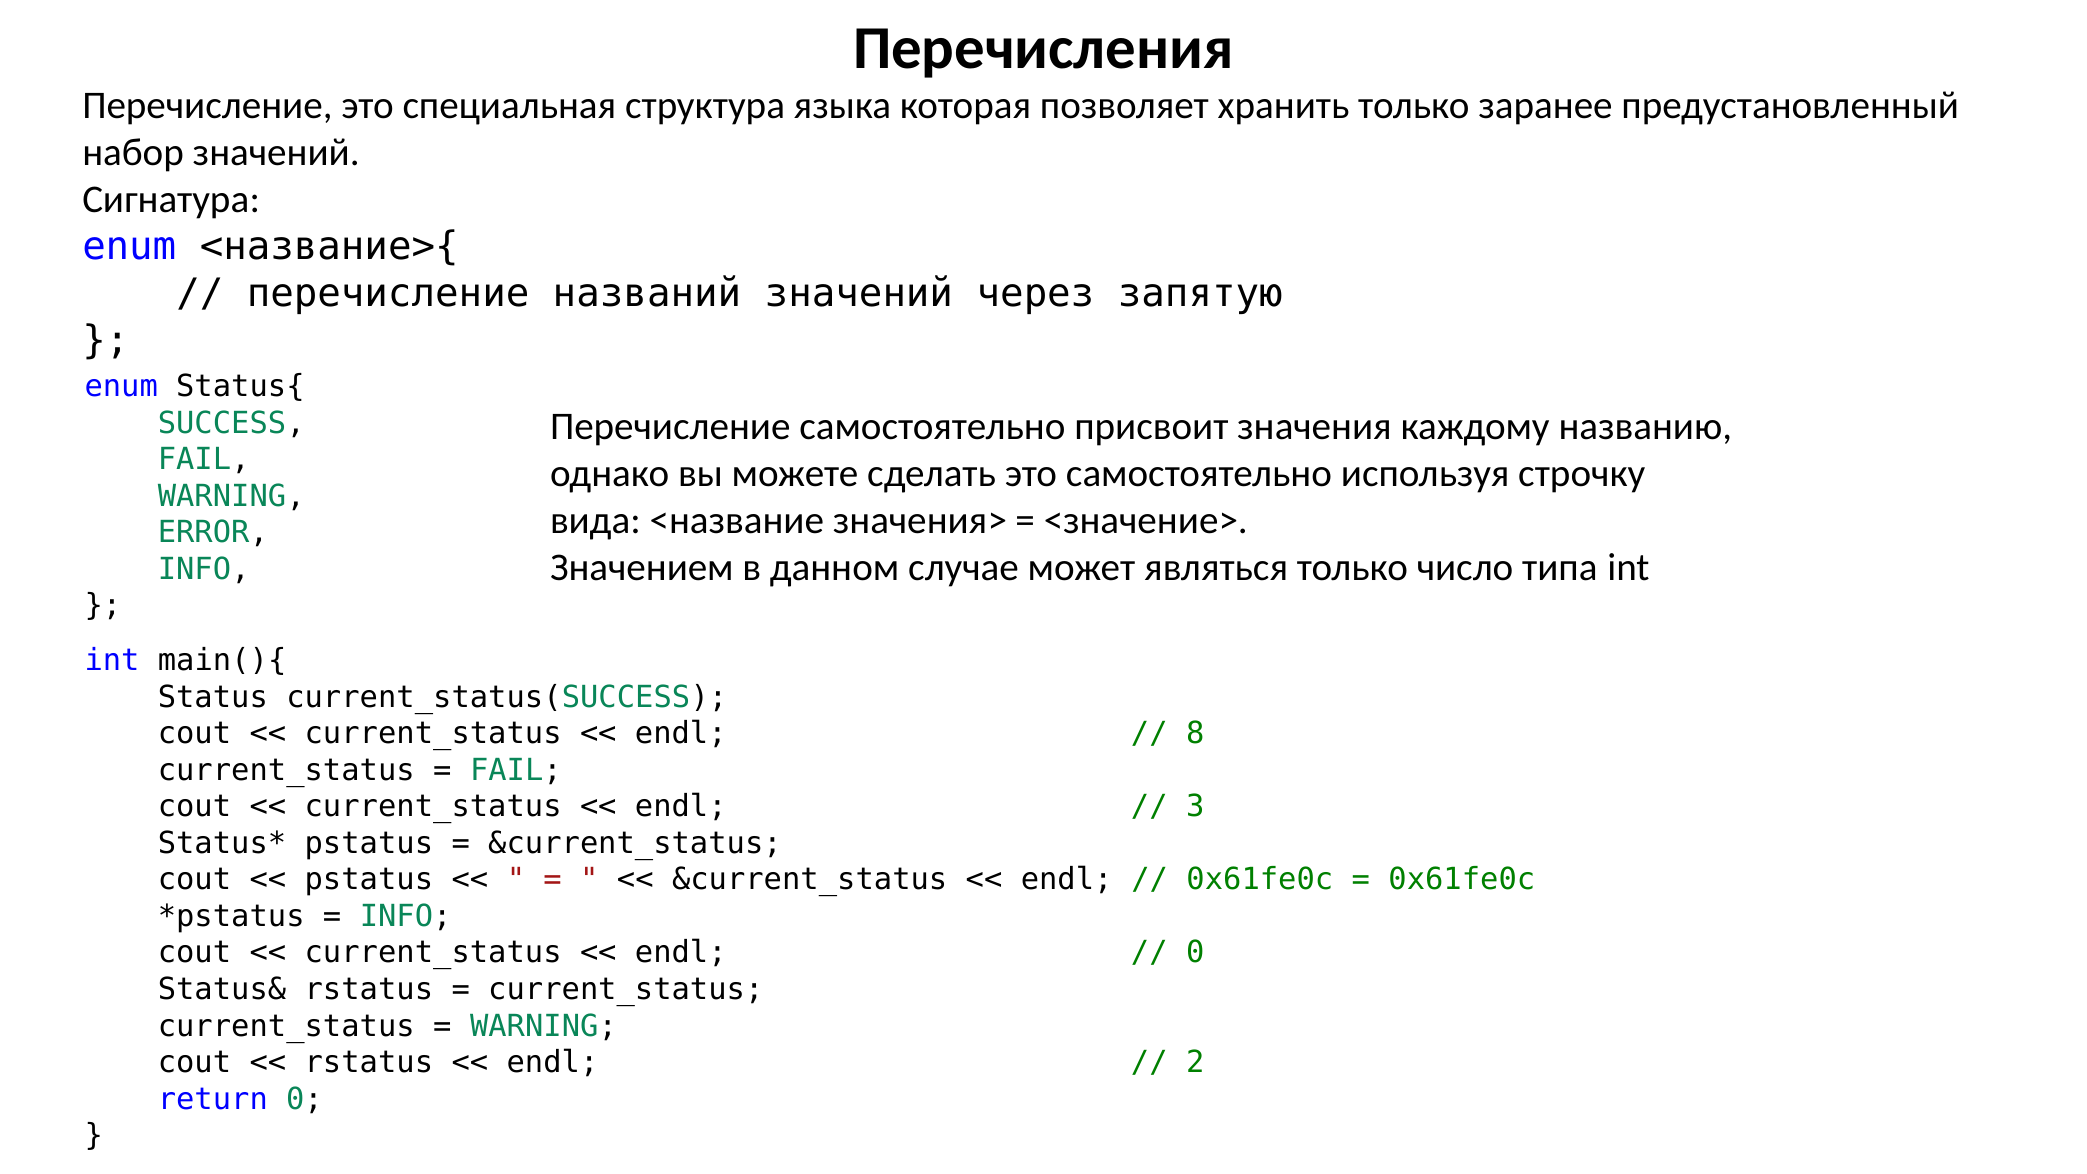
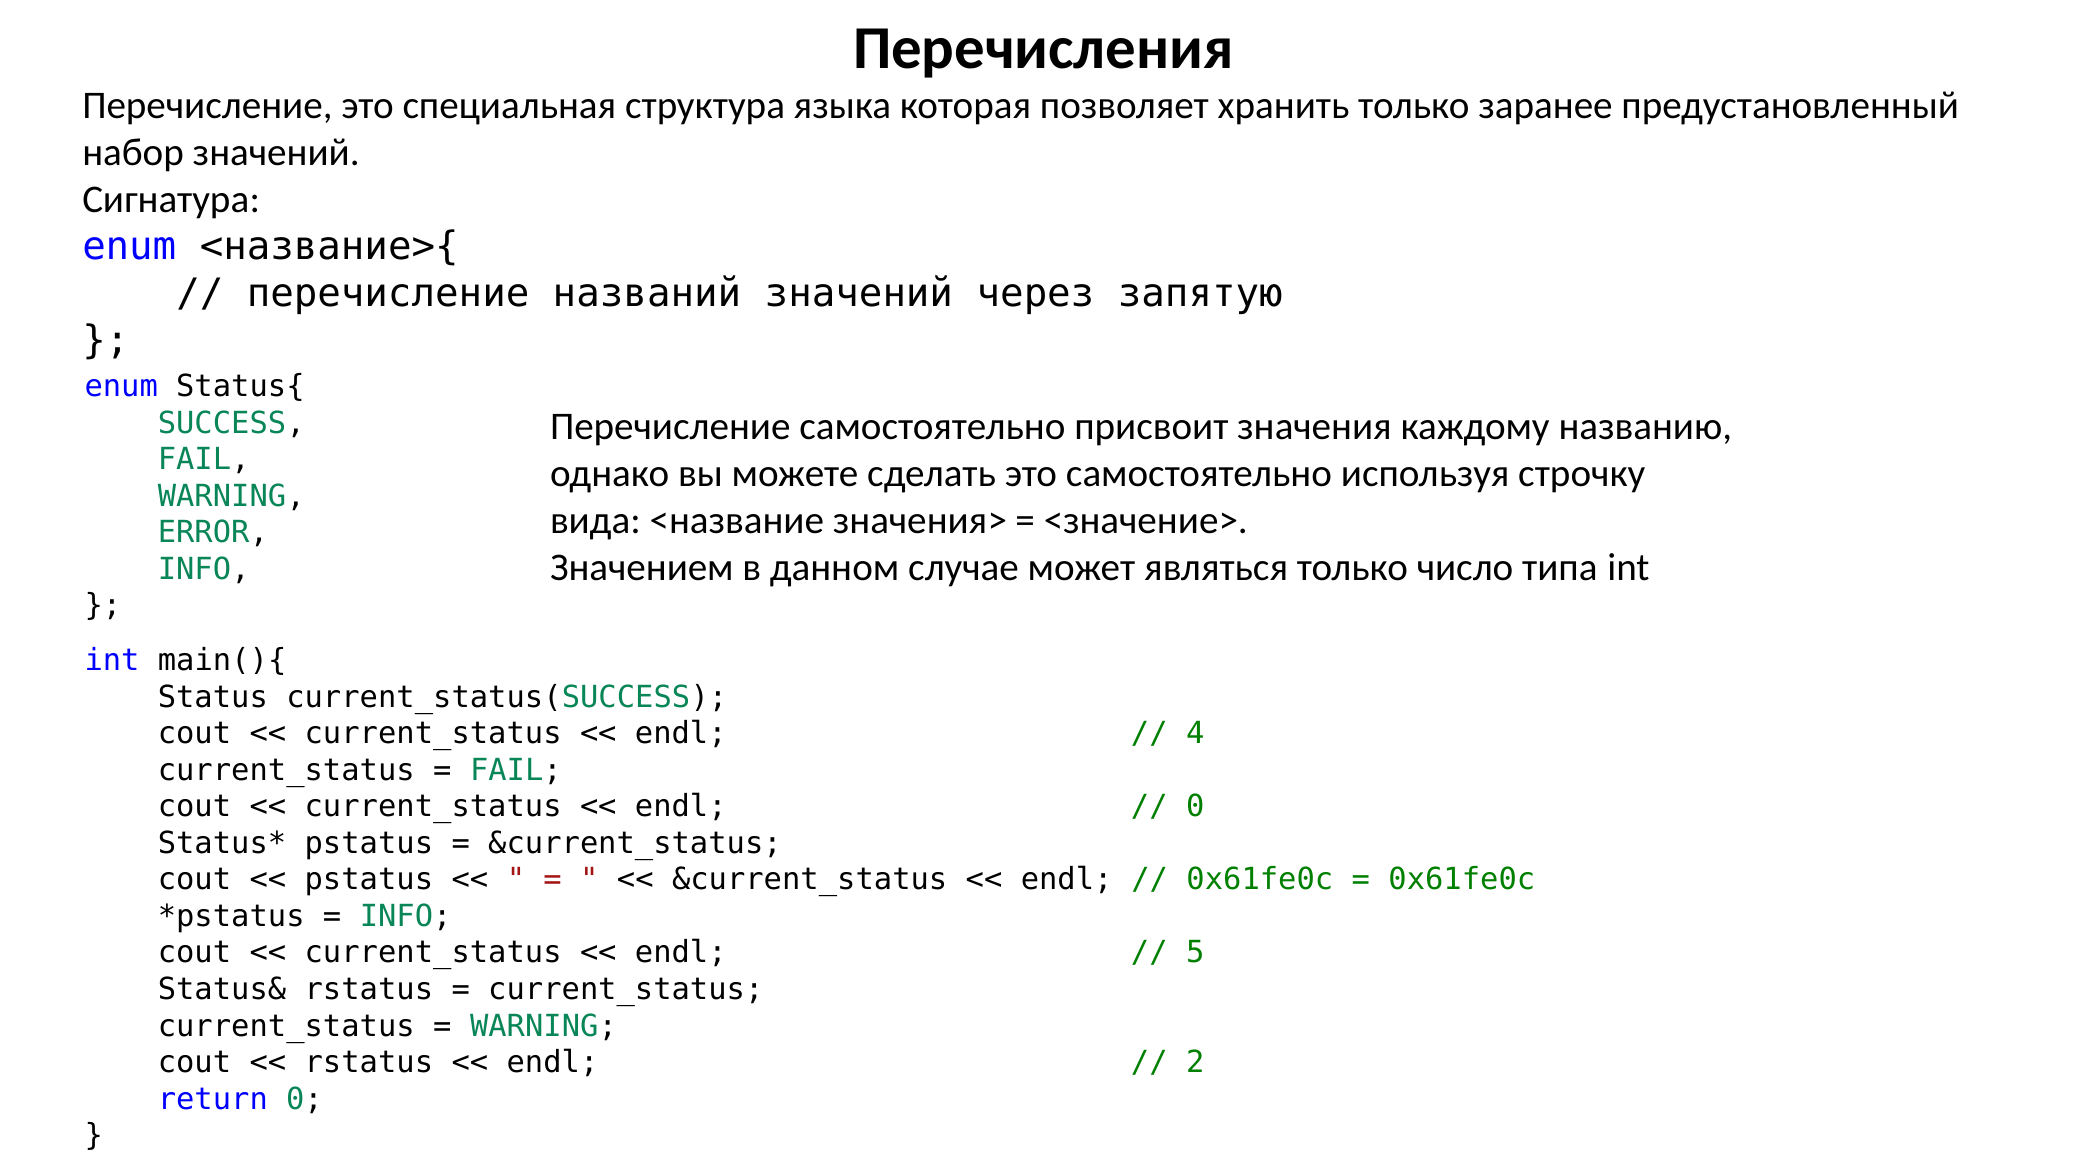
8: 8 -> 4
3 at (1195, 807): 3 -> 0
0 at (1195, 953): 0 -> 5
